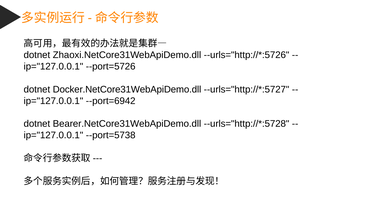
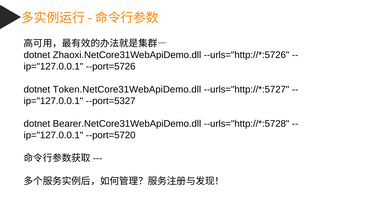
Docker.NetCore31WebApiDemo.dll: Docker.NetCore31WebApiDemo.dll -> Token.NetCore31WebApiDemo.dll
--port=6942: --port=6942 -> --port=5327
--port=5738: --port=5738 -> --port=5720
